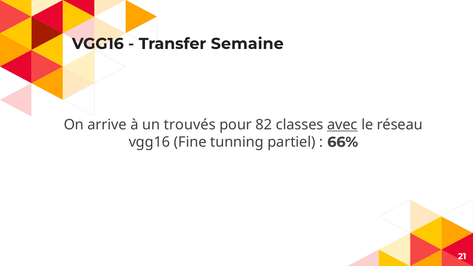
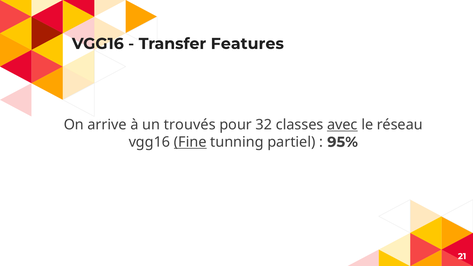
Semaine: Semaine -> Features
82: 82 -> 32
Fine underline: none -> present
66%: 66% -> 95%
